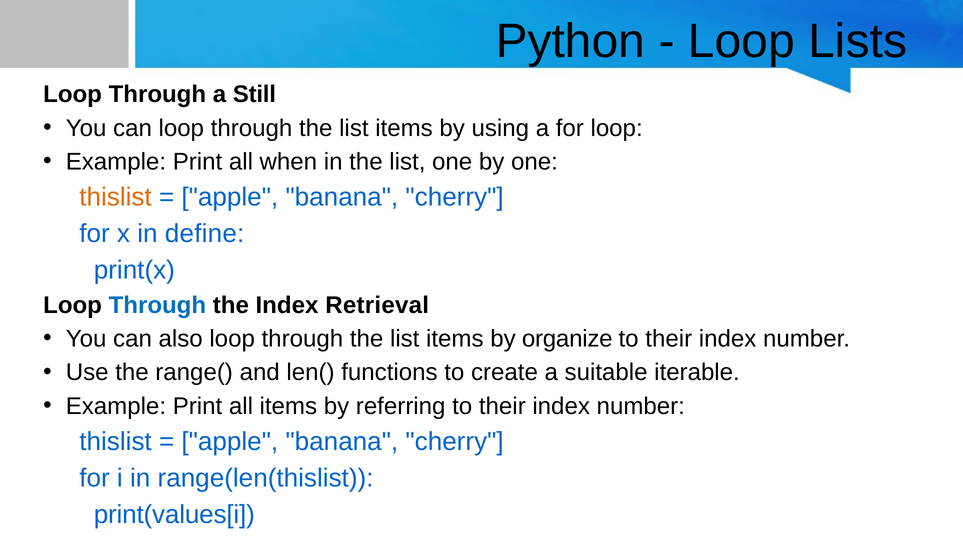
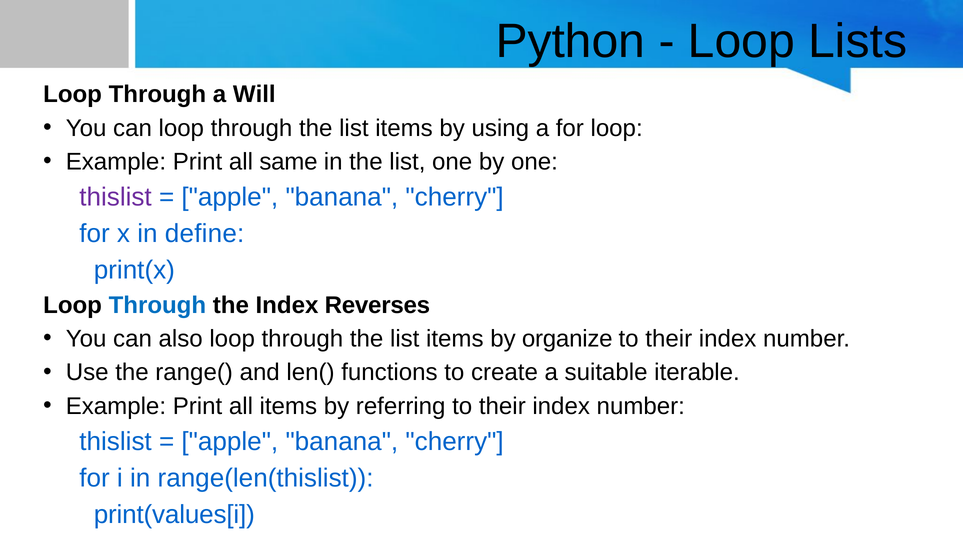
Still: Still -> Will
when: when -> same
thislist at (116, 197) colour: orange -> purple
Retrieval: Retrieval -> Reverses
